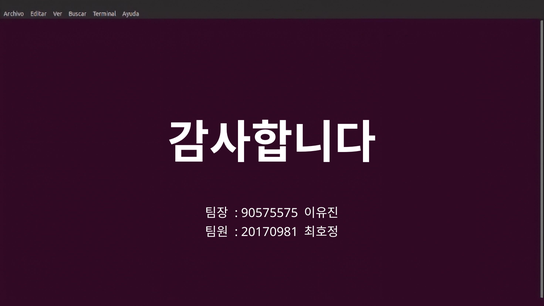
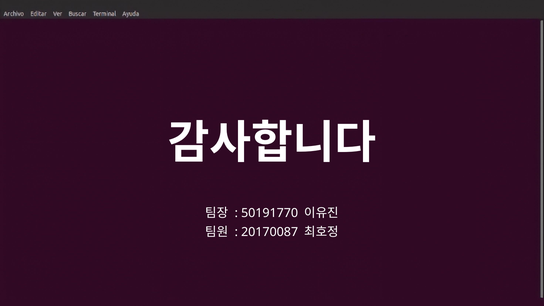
90575575: 90575575 -> 50191770
20170981: 20170981 -> 20170087
